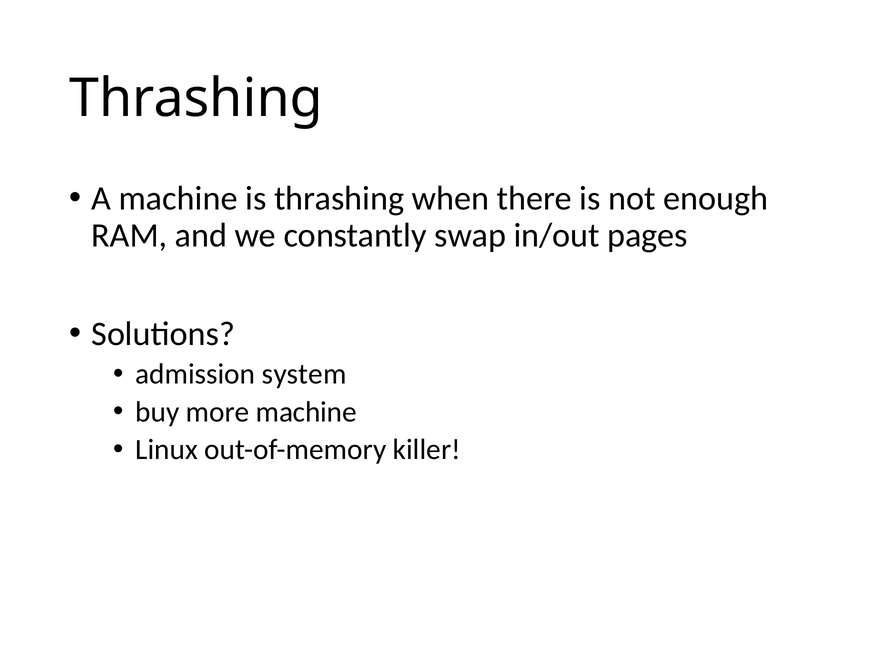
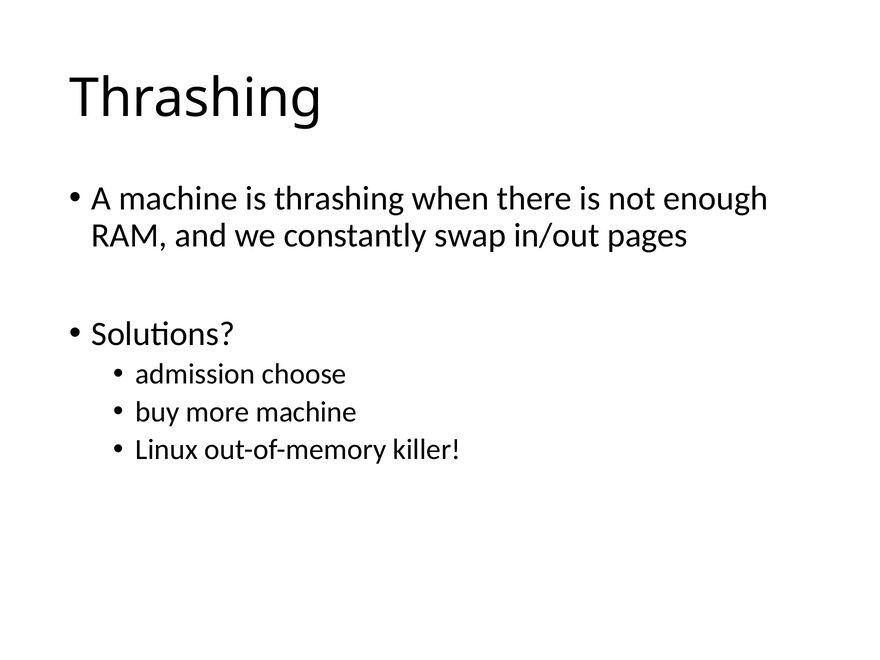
system: system -> choose
